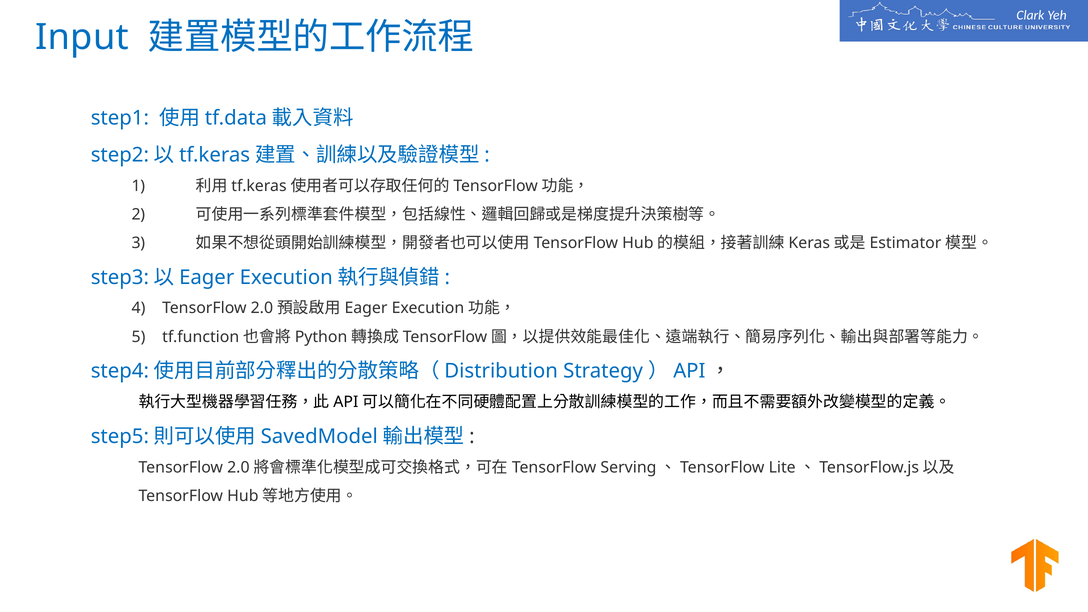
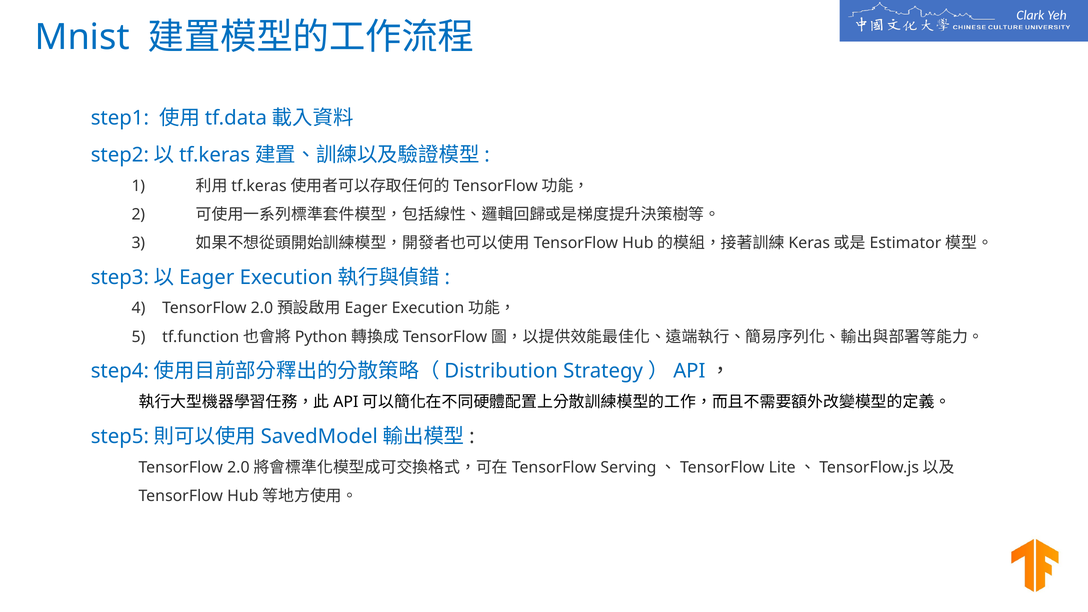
Input: Input -> Mnist
